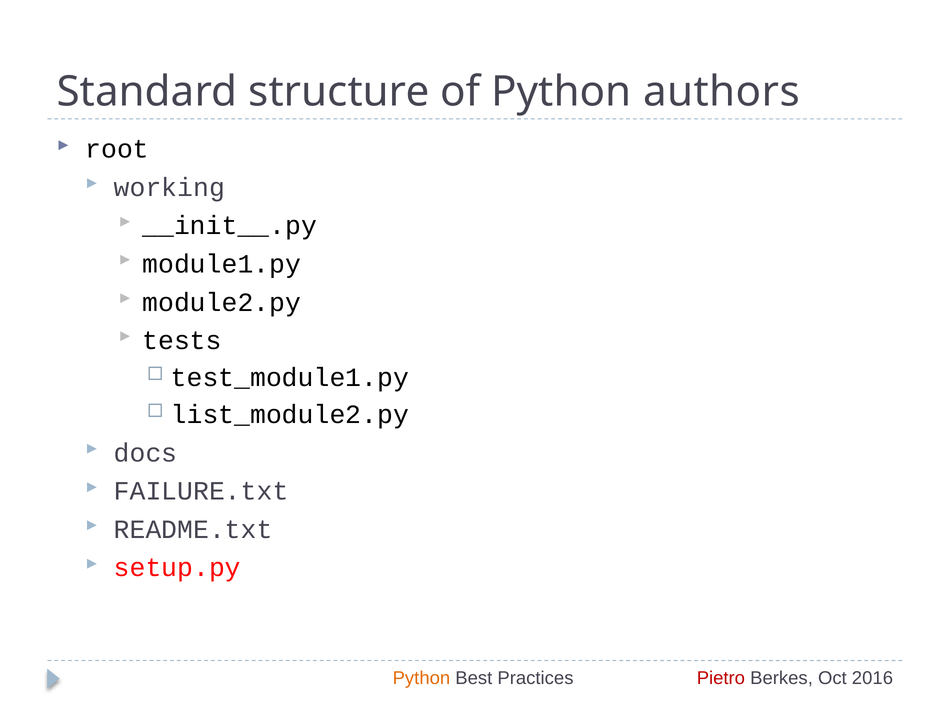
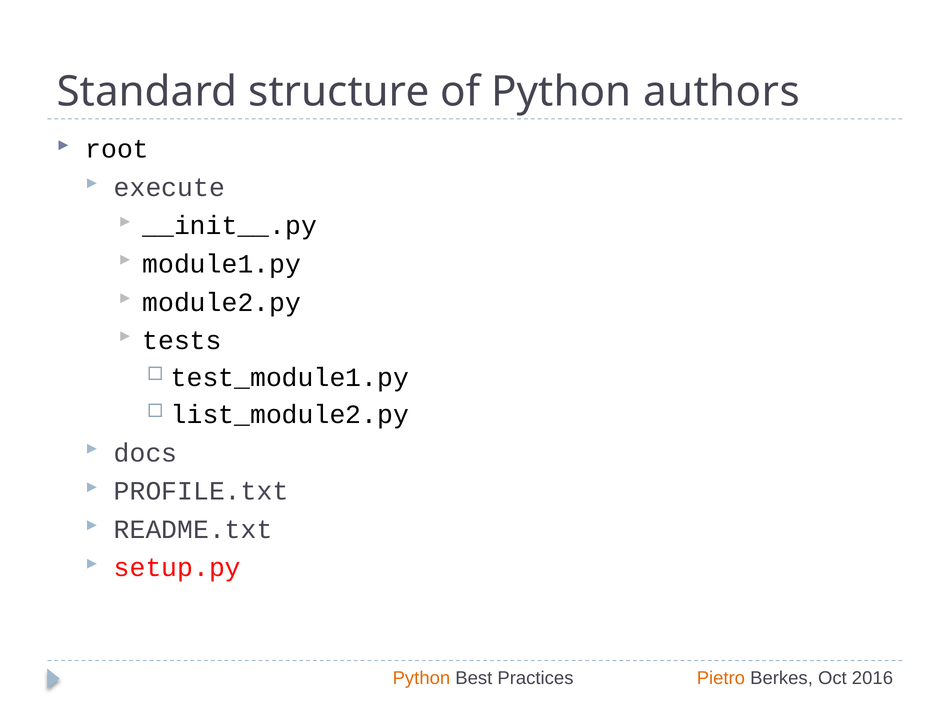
working: working -> execute
FAILURE.txt: FAILURE.txt -> PROFILE.txt
Pietro colour: red -> orange
